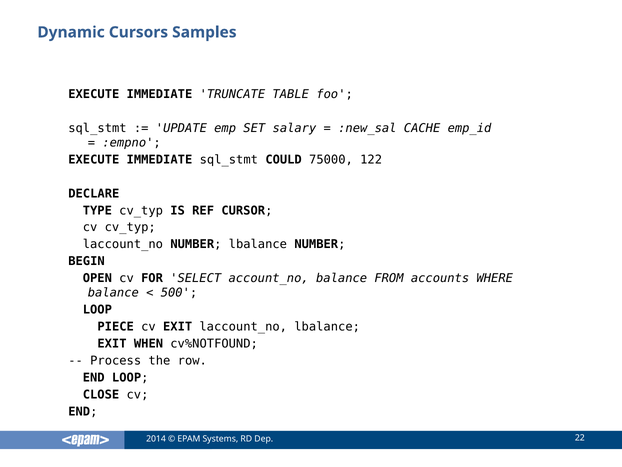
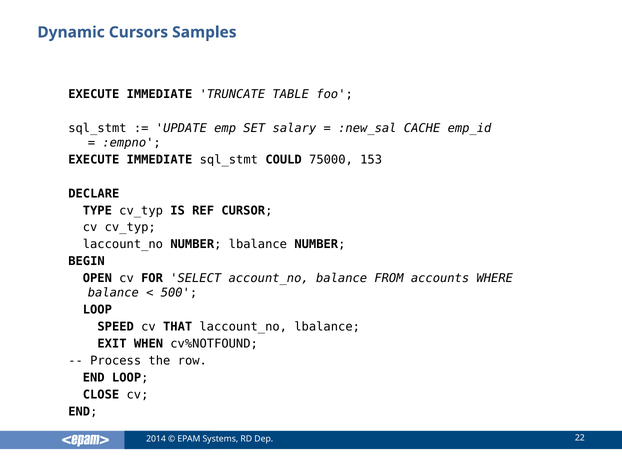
122: 122 -> 153
PIECE: PIECE -> SPEED
cv EXIT: EXIT -> THAT
